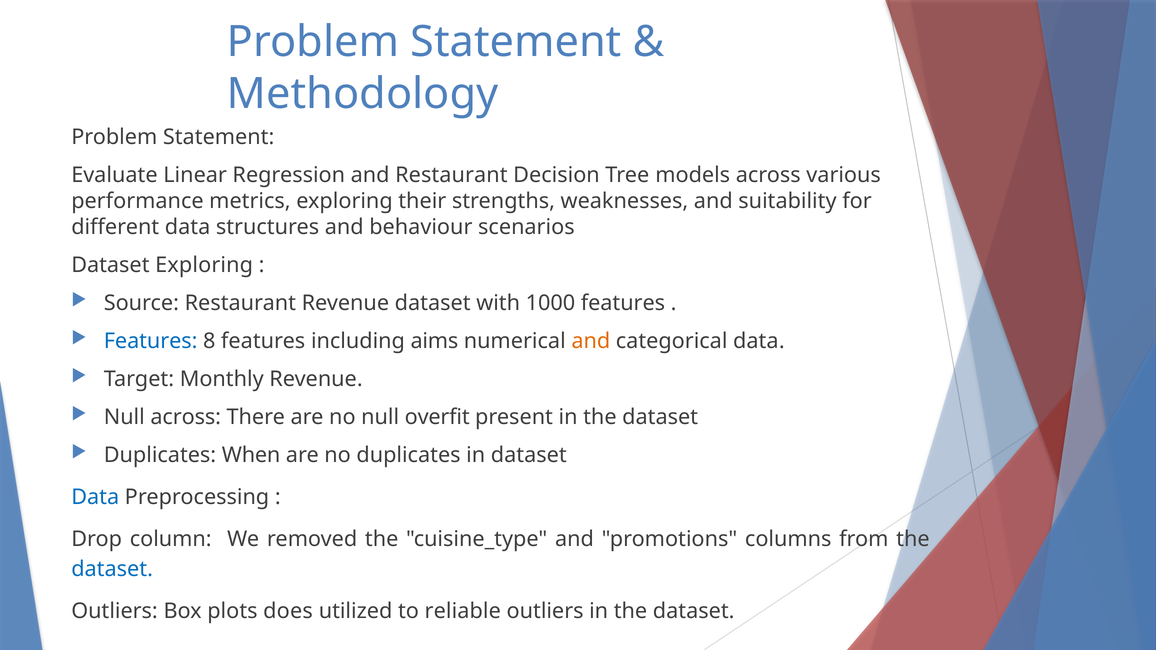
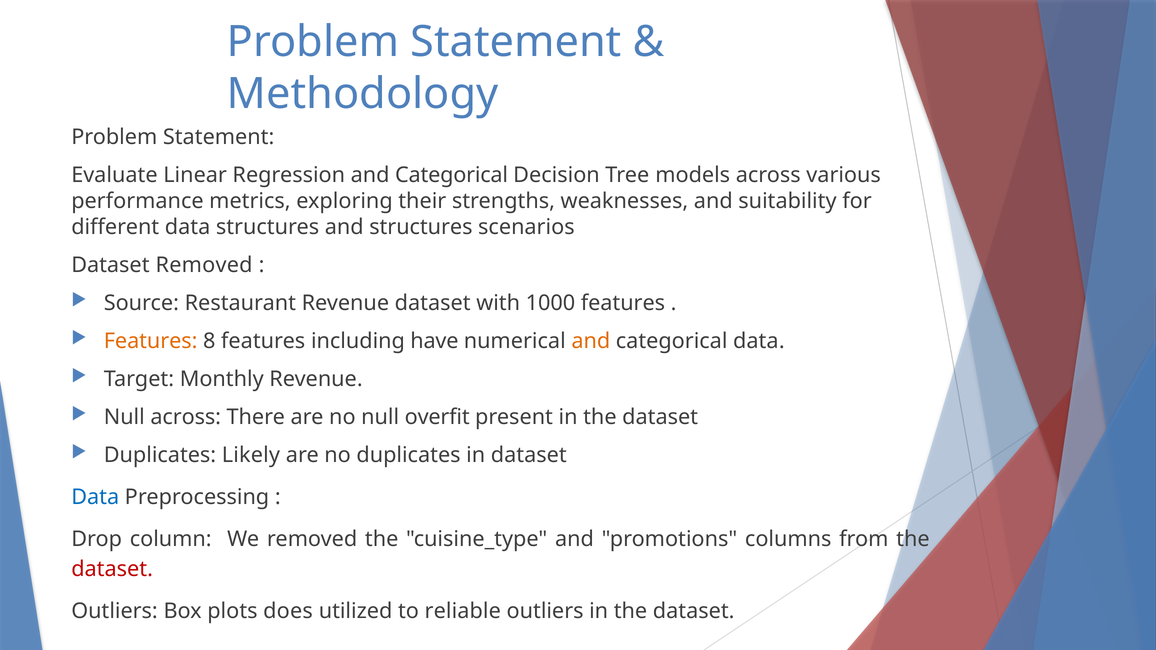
Regression and Restaurant: Restaurant -> Categorical
and behaviour: behaviour -> structures
Dataset Exploring: Exploring -> Removed
Features at (151, 341) colour: blue -> orange
aims: aims -> have
When: When -> Likely
dataset at (112, 569) colour: blue -> red
